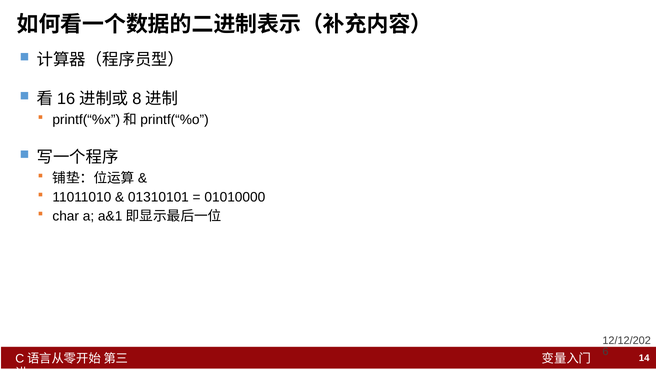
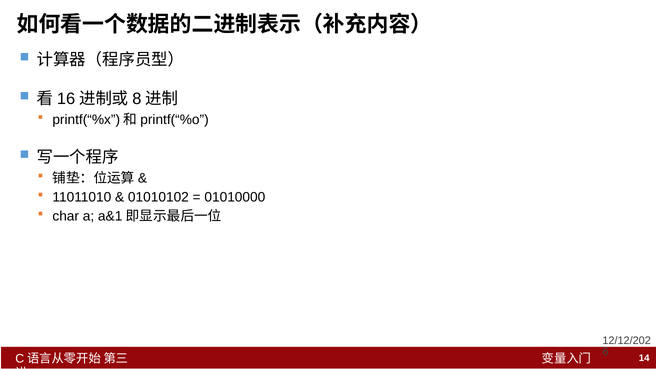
01310101: 01310101 -> 01010102
